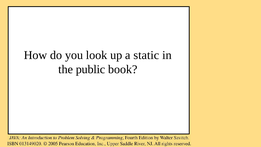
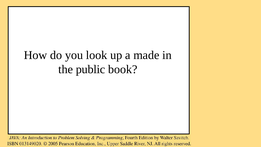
static: static -> made
